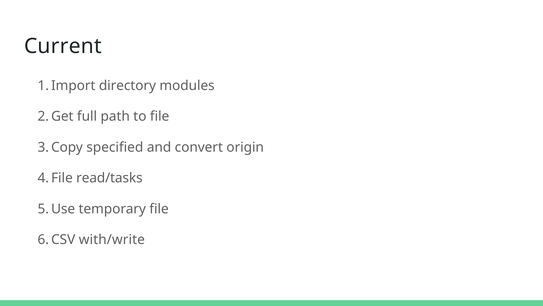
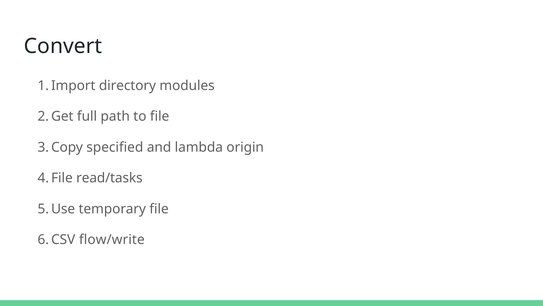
Current: Current -> Convert
convert: convert -> lambda
with/write: with/write -> flow/write
